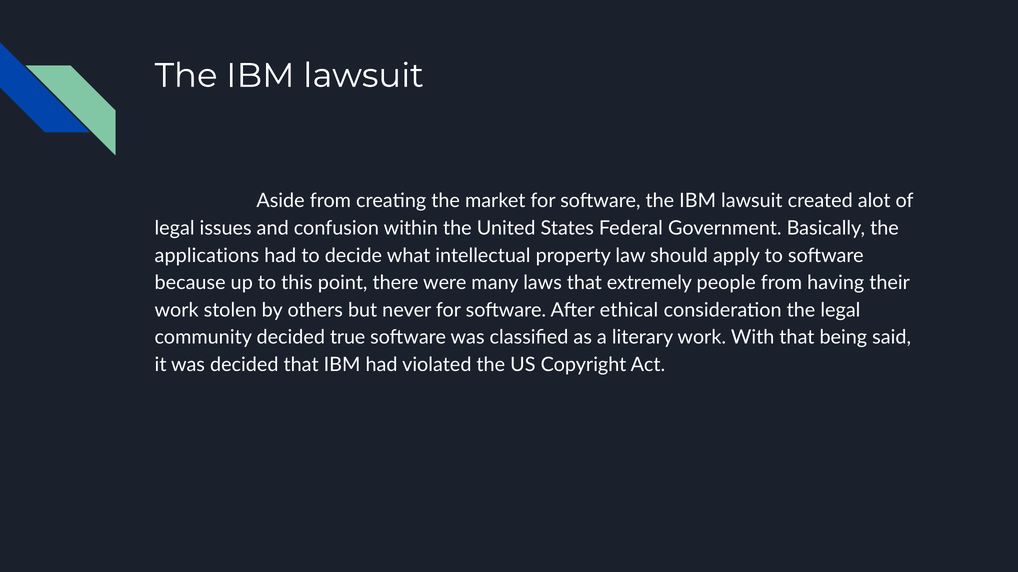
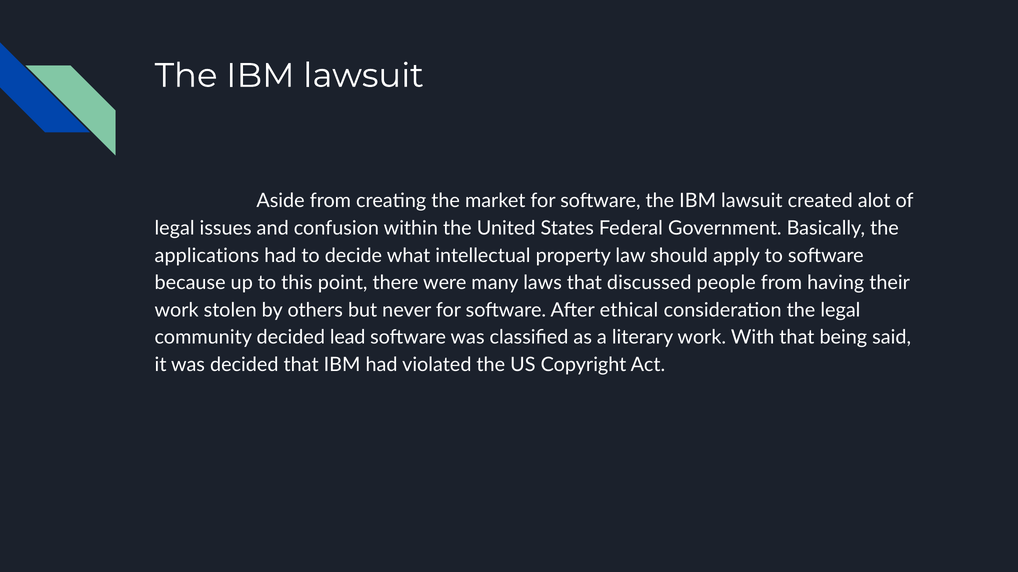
extremely: extremely -> discussed
true: true -> lead
